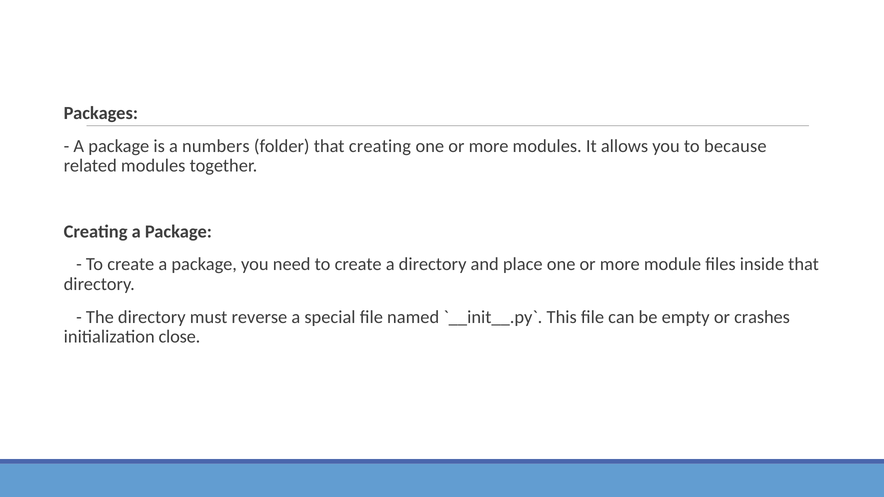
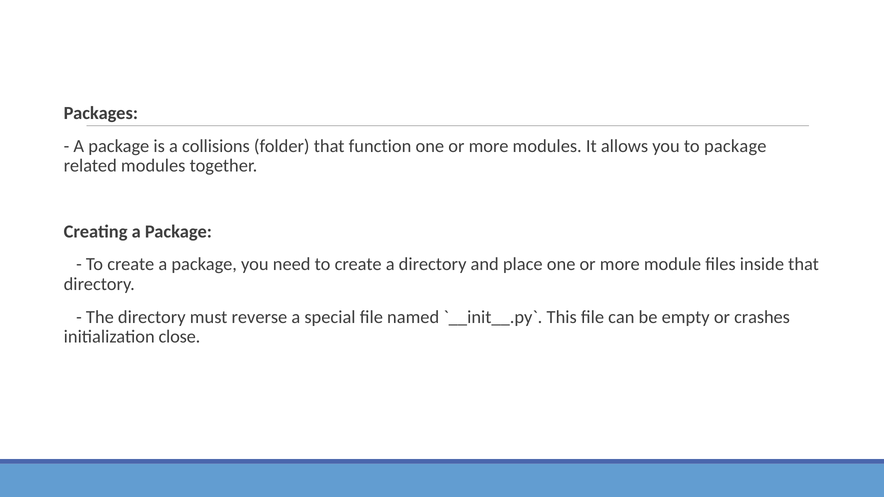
numbers: numbers -> collisions
that creating: creating -> function
to because: because -> package
